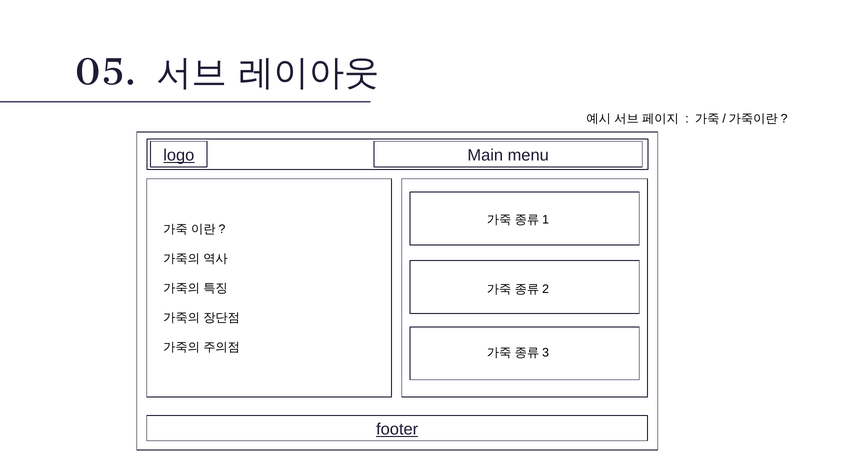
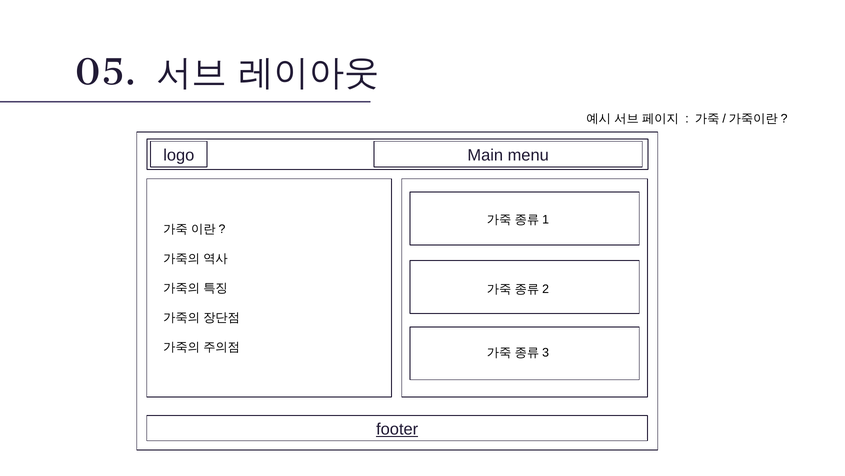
logo underline: present -> none
